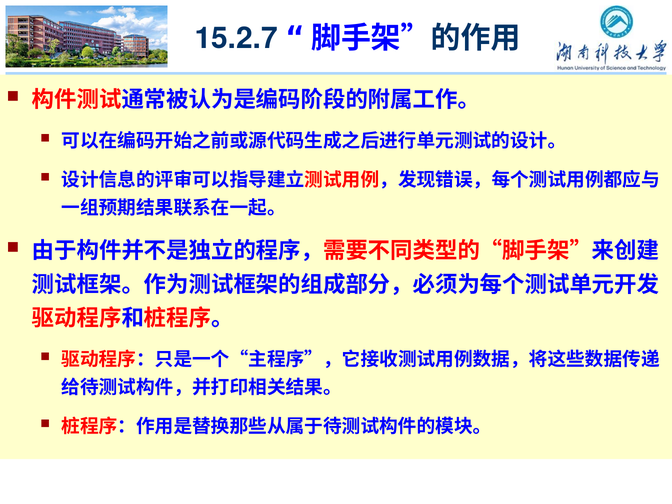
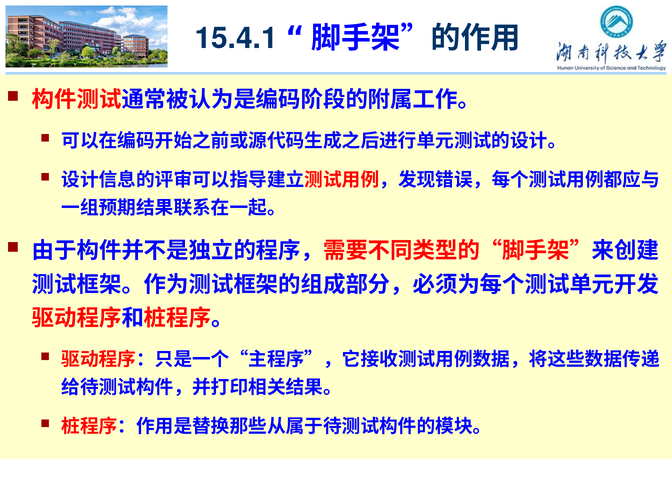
15.2.7: 15.2.7 -> 15.4.1
